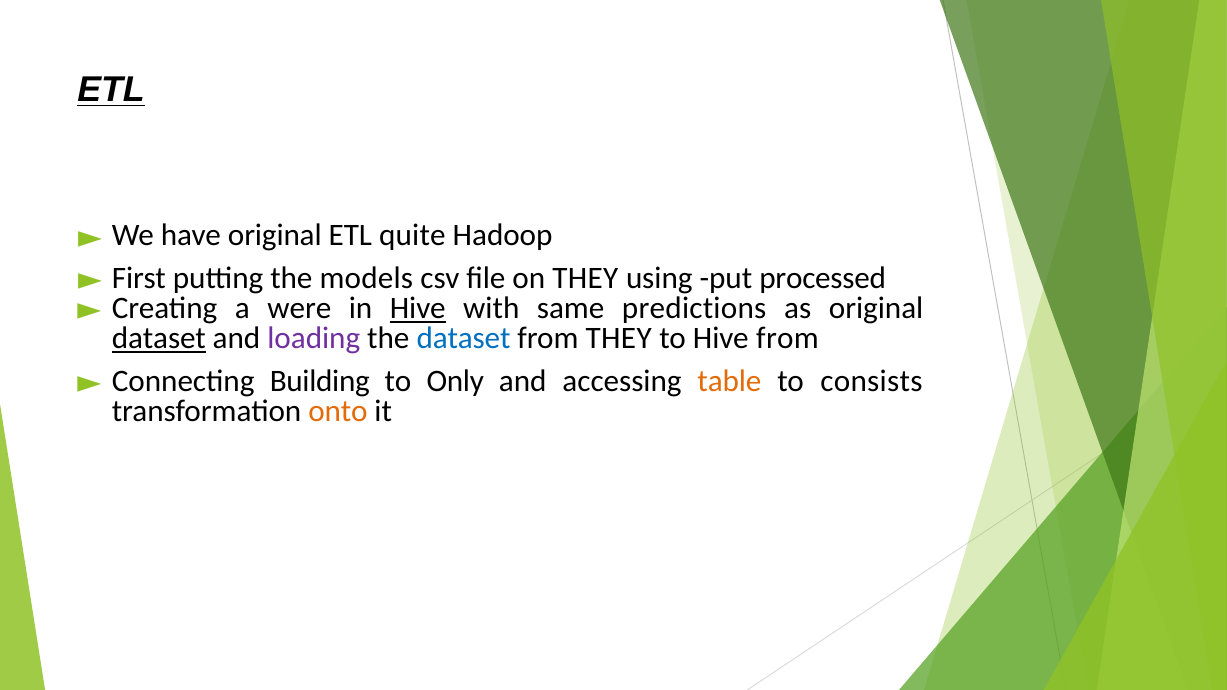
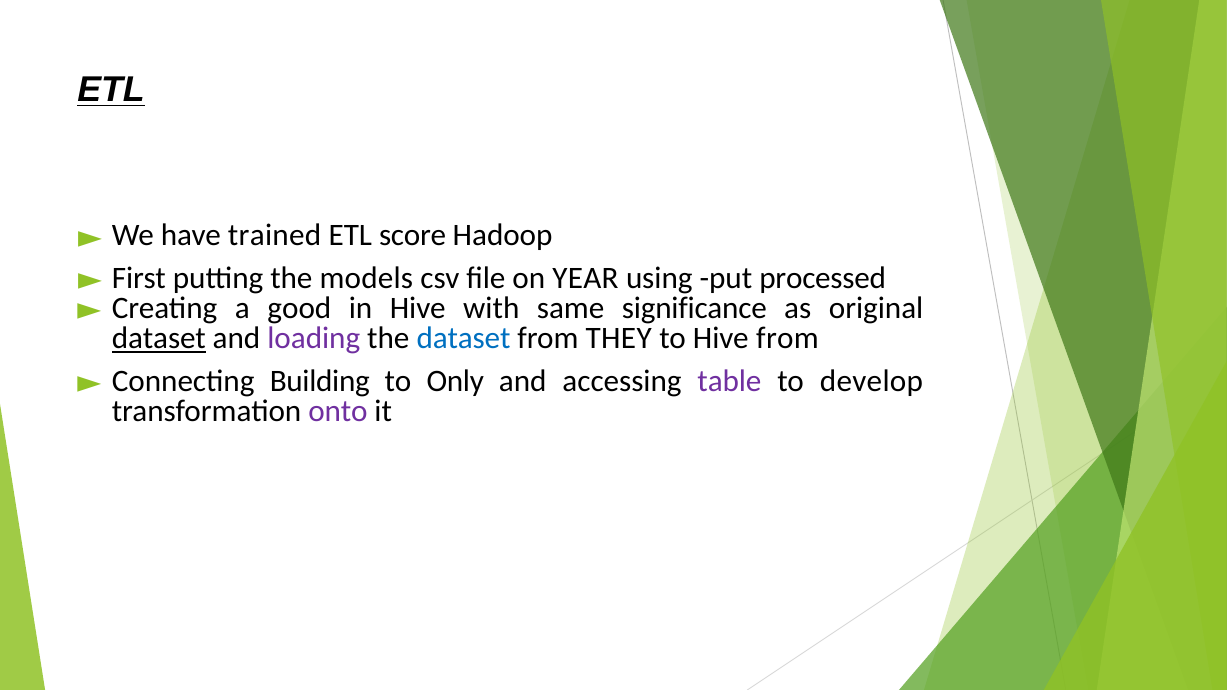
have original: original -> trained
quite: quite -> score
on THEY: THEY -> YEAR
were: were -> good
Hive at (418, 308) underline: present -> none
predictions: predictions -> significance
table colour: orange -> purple
consists: consists -> develop
onto colour: orange -> purple
